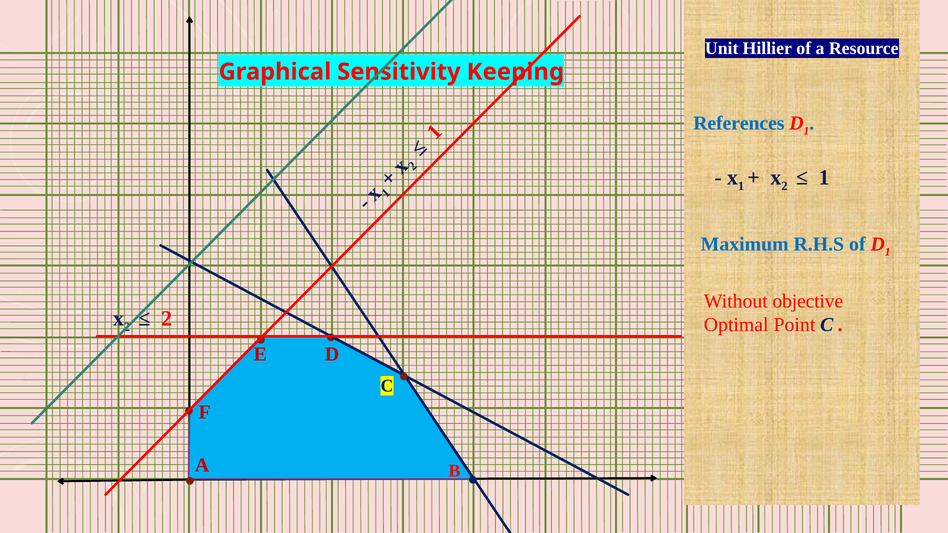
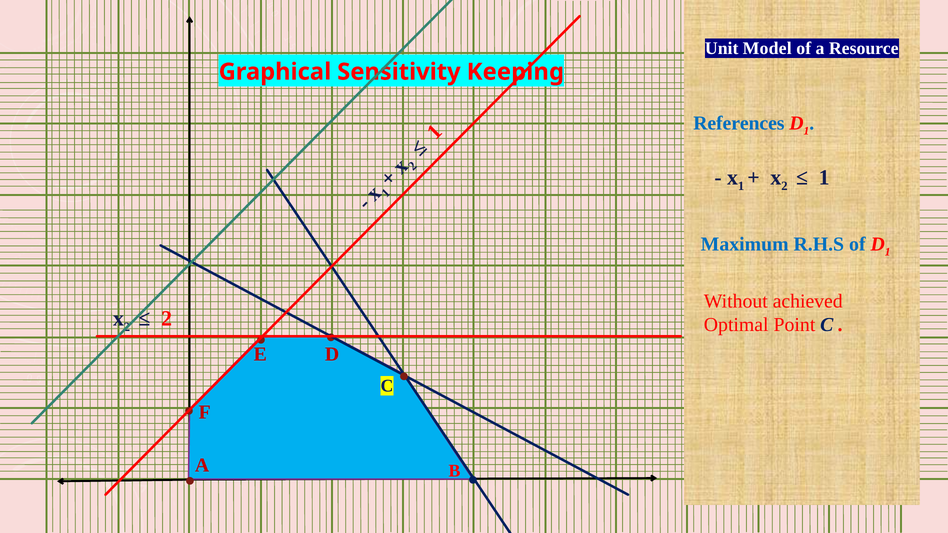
Hillier: Hillier -> Model
objective: objective -> achieved
